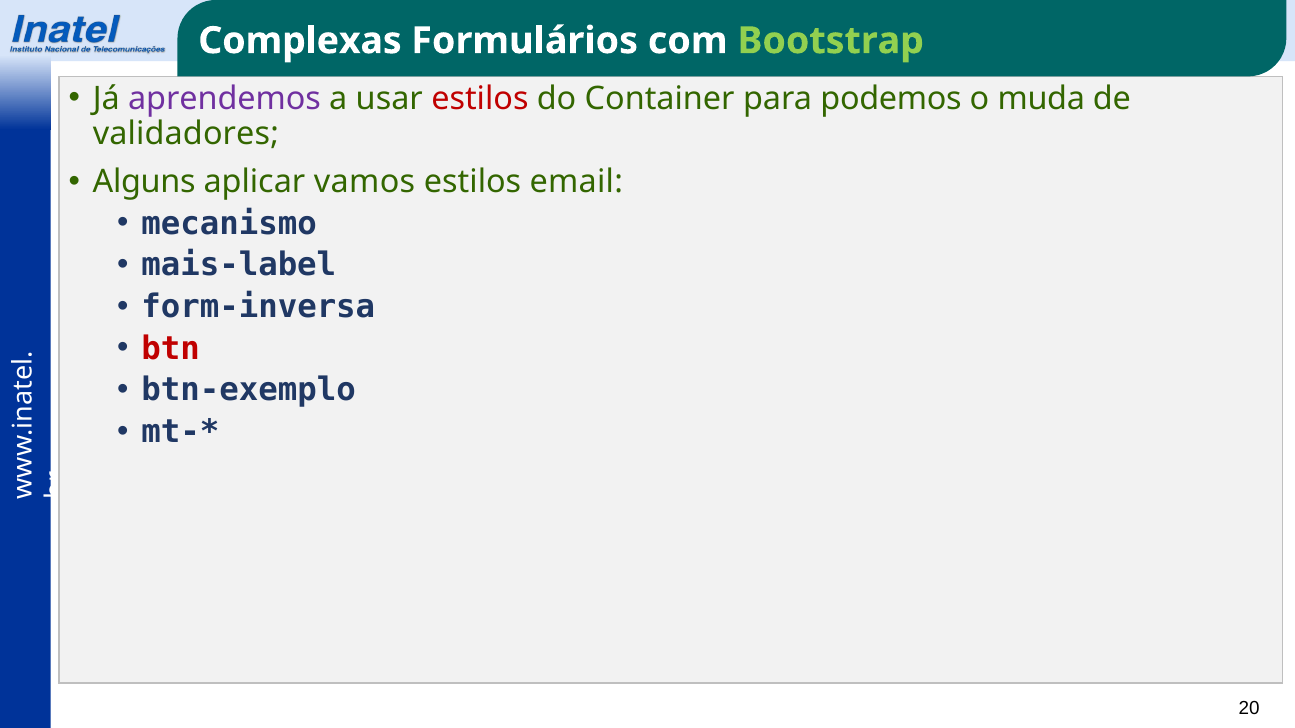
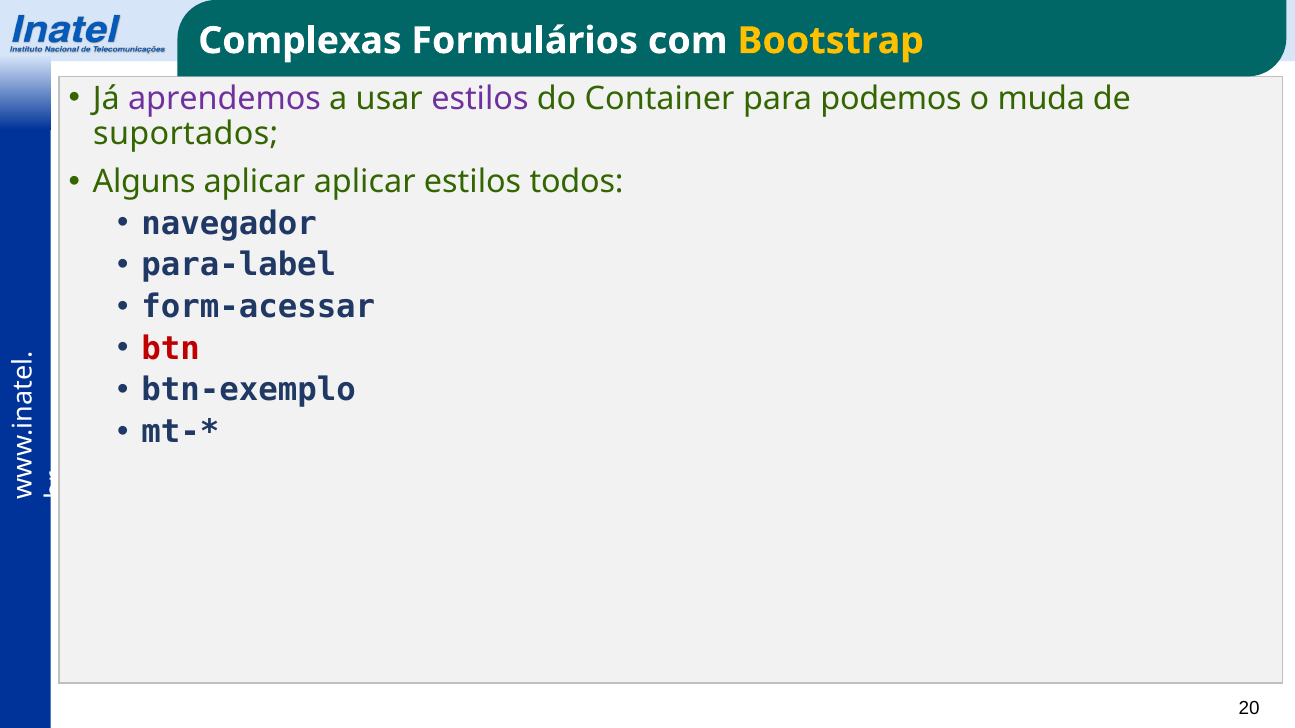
Bootstrap colour: light green -> yellow
estilos at (480, 99) colour: red -> purple
validadores: validadores -> suportados
aplicar vamos: vamos -> aplicar
email: email -> todos
mecanismo: mecanismo -> navegador
mais-label: mais-label -> para-label
form-inversa: form-inversa -> form-acessar
